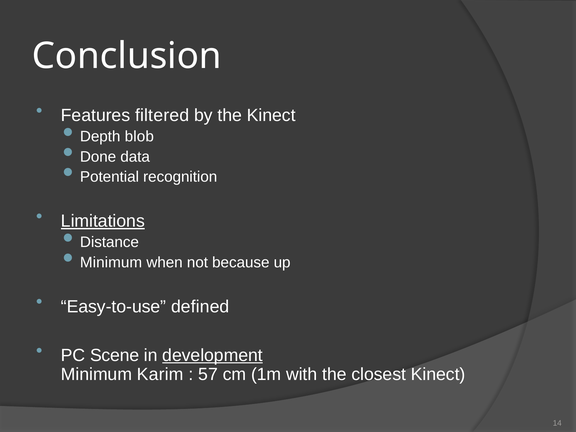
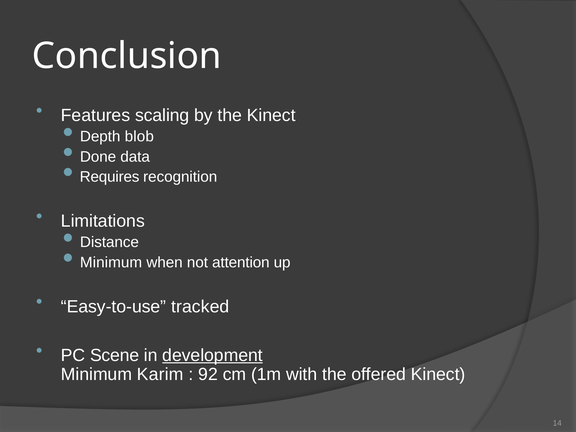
filtered: filtered -> scaling
Potential: Potential -> Requires
Limitations underline: present -> none
because: because -> attention
defined: defined -> tracked
57: 57 -> 92
closest: closest -> offered
